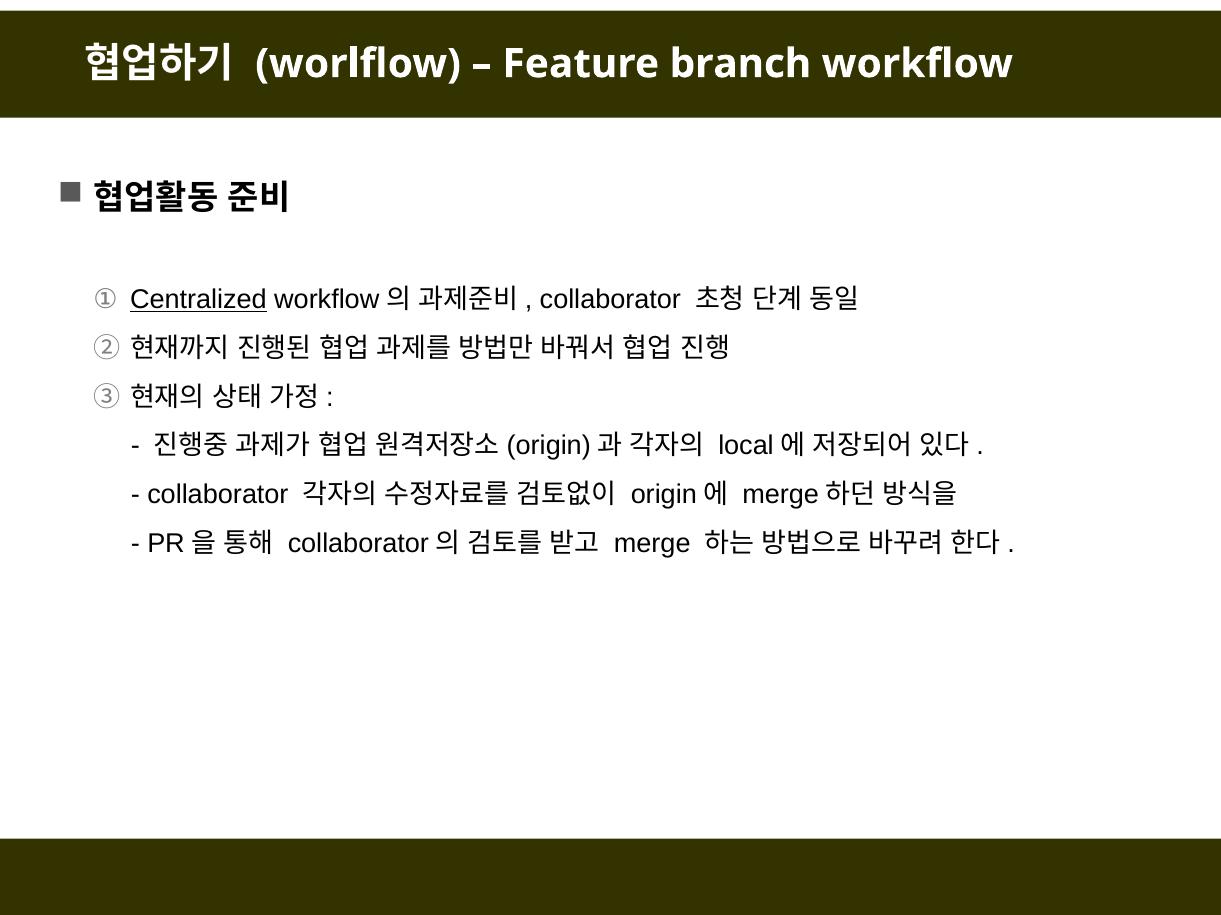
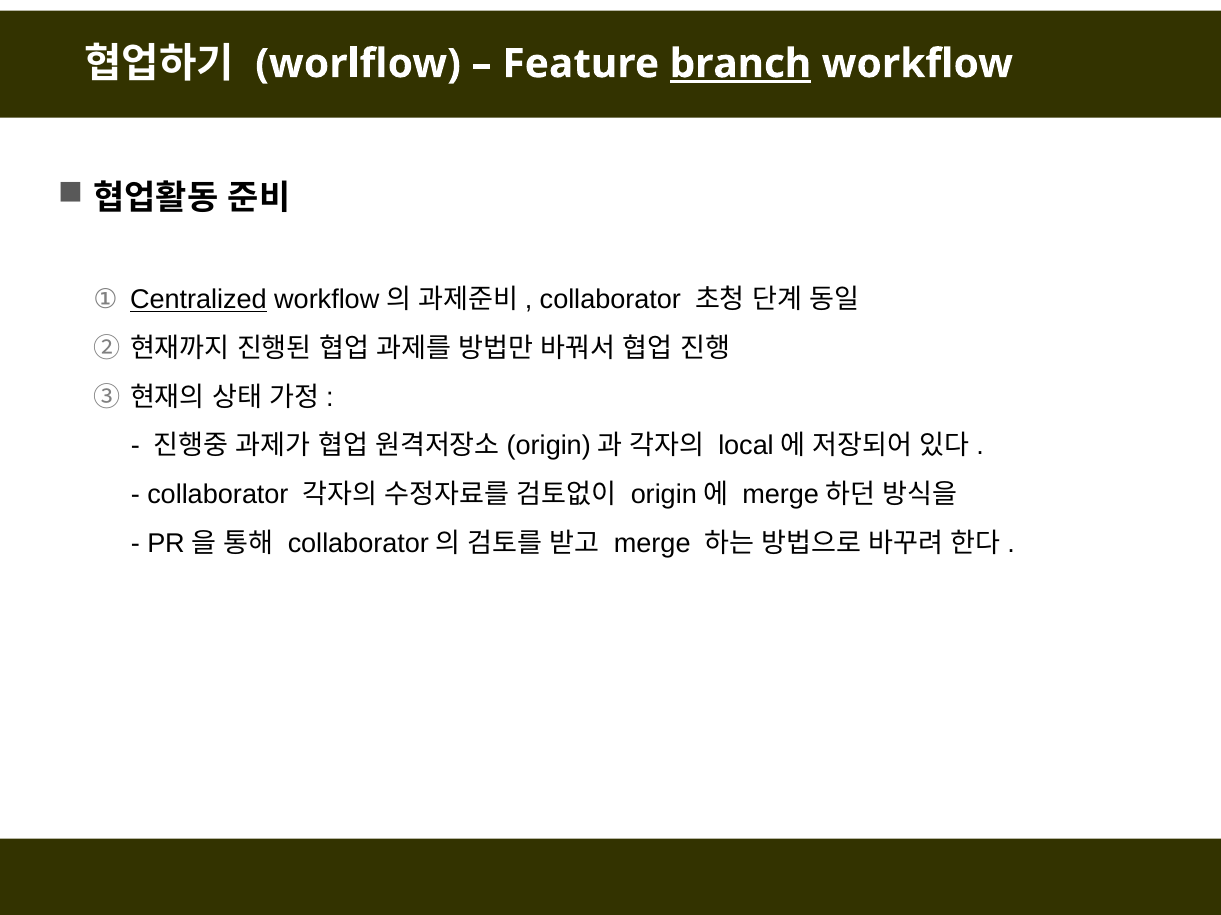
branch underline: none -> present
